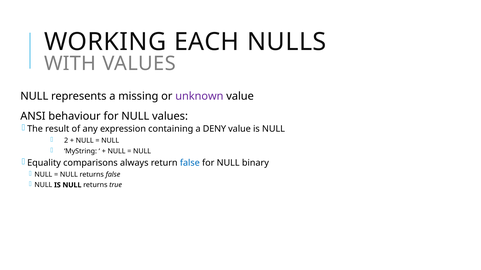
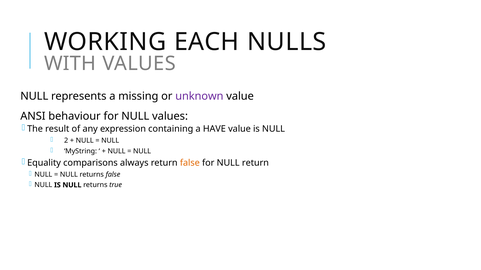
DENY: DENY -> HAVE
false at (190, 163) colour: blue -> orange
NULL binary: binary -> return
